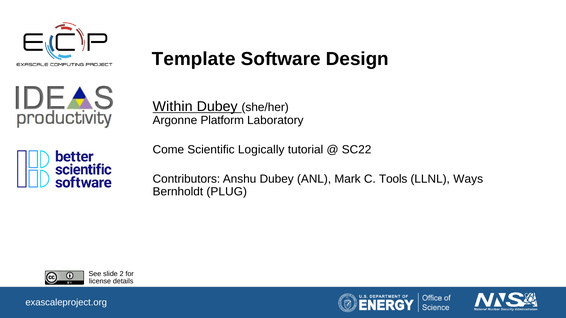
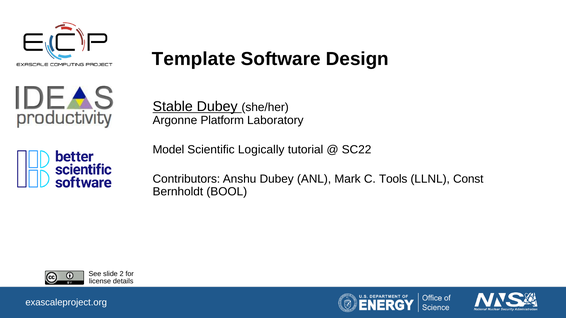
Within: Within -> Stable
Come: Come -> Model
Ways: Ways -> Const
PLUG: PLUG -> BOOL
